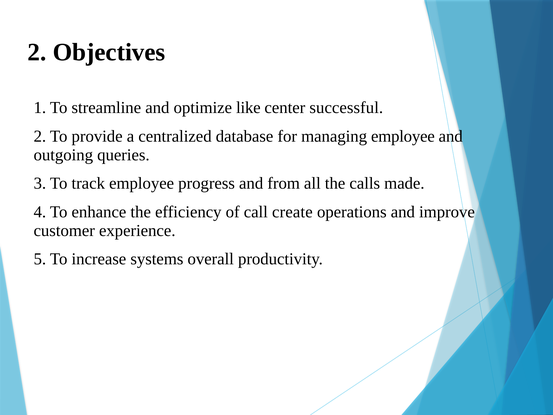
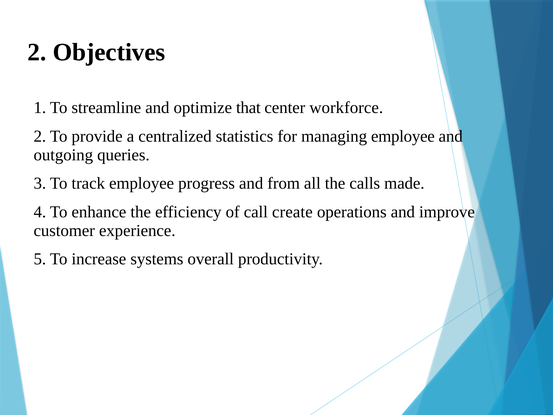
like: like -> that
successful: successful -> workforce
database: database -> statistics
